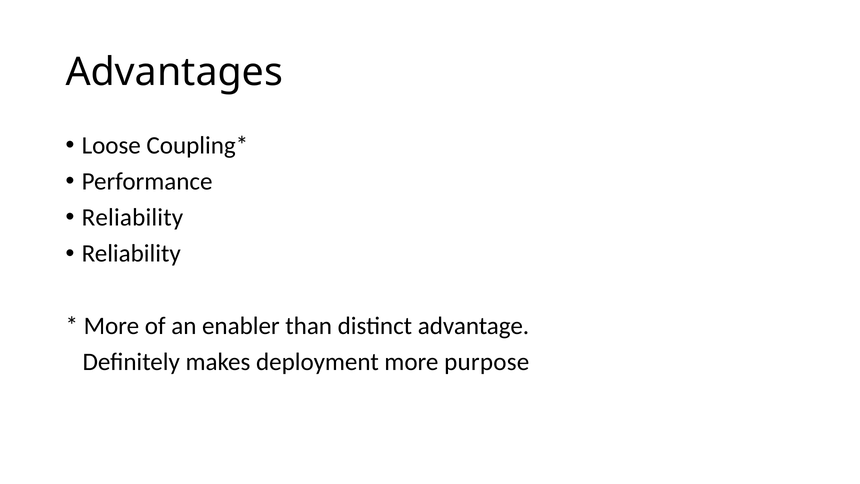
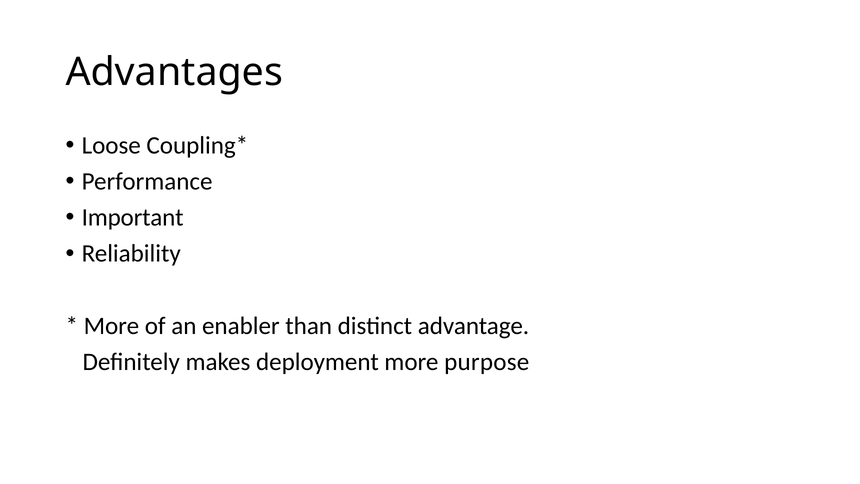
Reliability at (132, 218): Reliability -> Important
